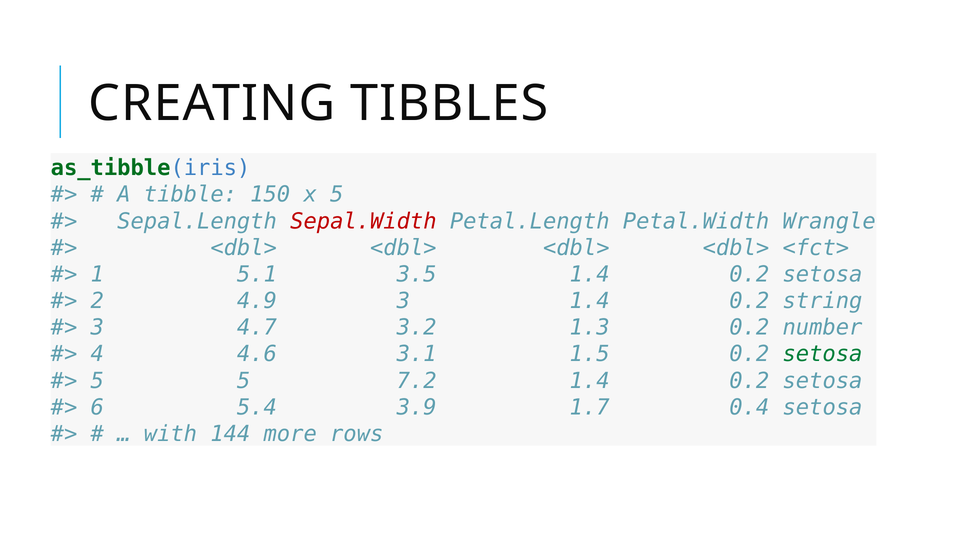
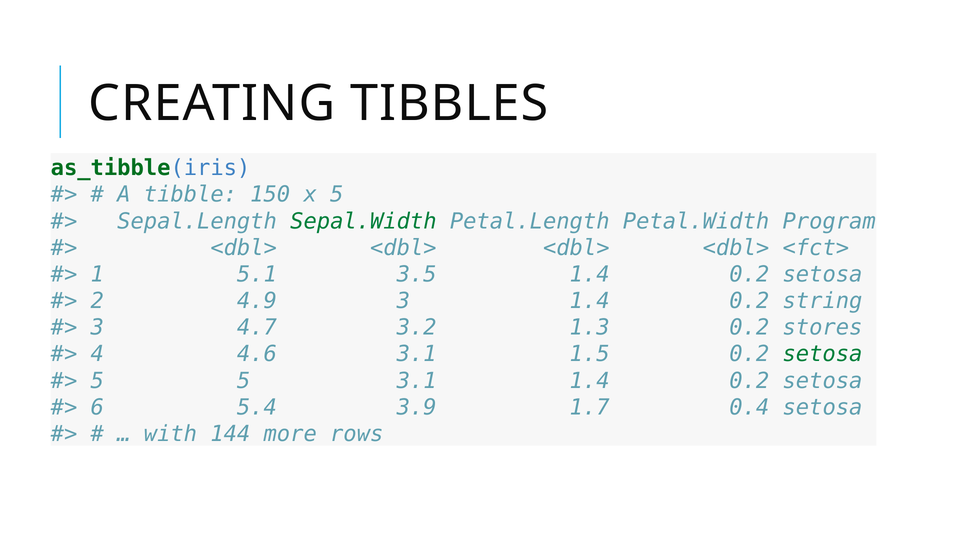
Sepal.Width colour: red -> green
Wrangle: Wrangle -> Program
number: number -> stores
5 7.2: 7.2 -> 3.1
